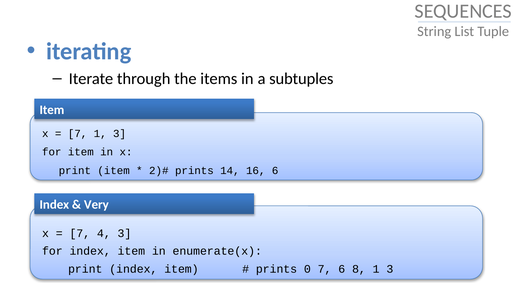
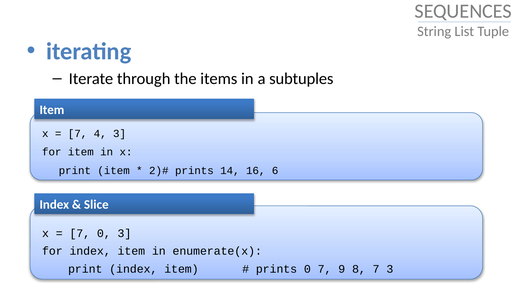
7 1: 1 -> 4
Very: Very -> Slice
7 4: 4 -> 0
7 6: 6 -> 9
8 1: 1 -> 7
